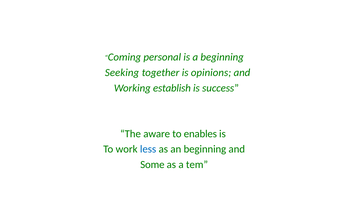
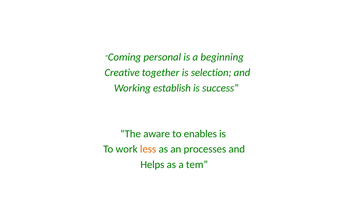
Seeking: Seeking -> Creative
opinions: opinions -> selection
less colour: blue -> orange
an beginning: beginning -> processes
Some: Some -> Helps
